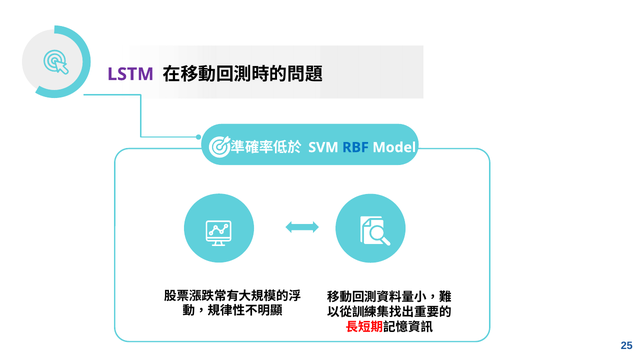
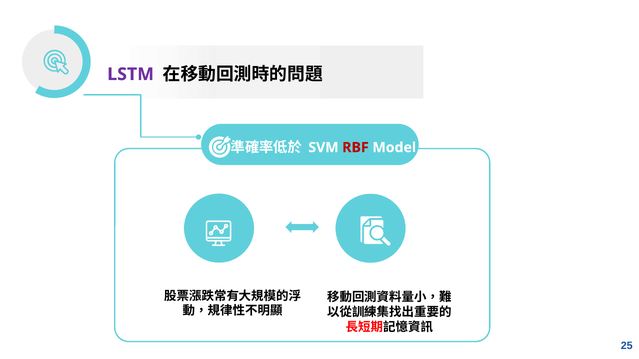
RBF colour: blue -> red
